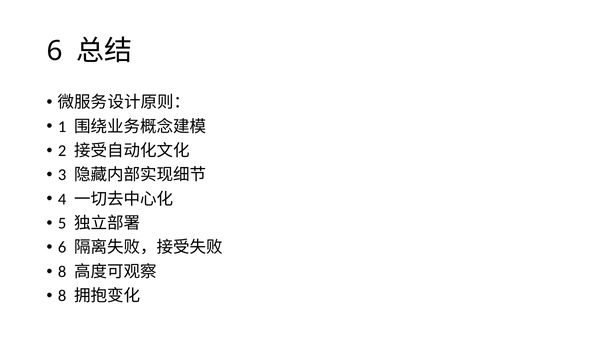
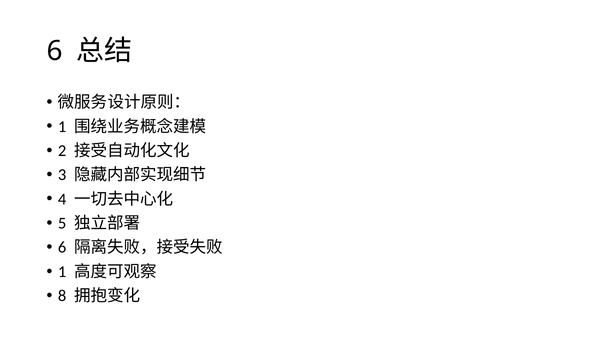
8 at (62, 272): 8 -> 1
